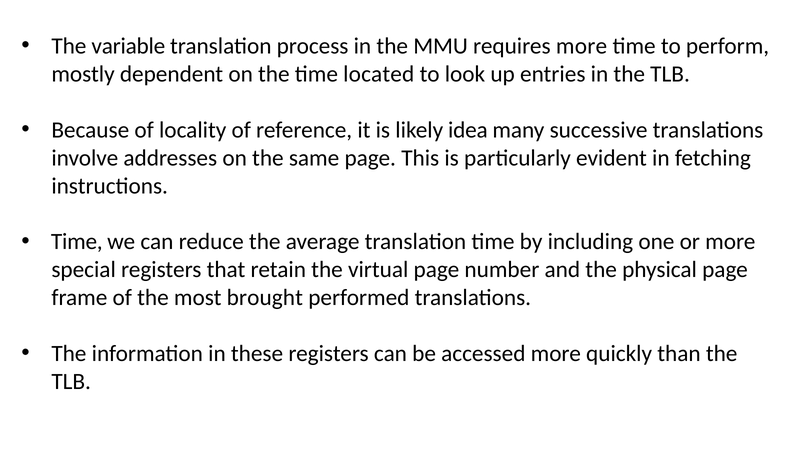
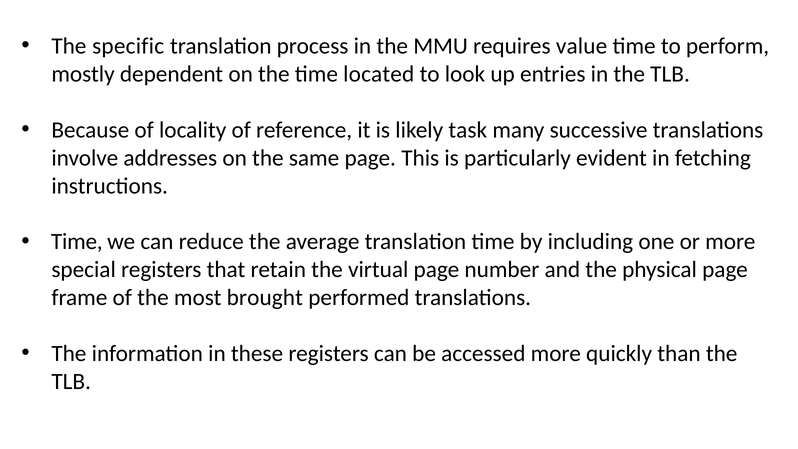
variable: variable -> specific
requires more: more -> value
idea: idea -> task
